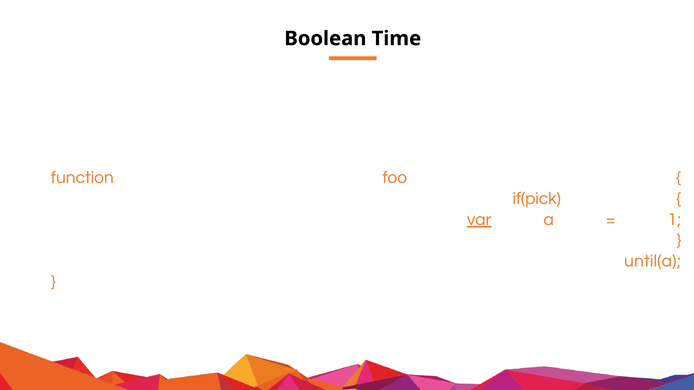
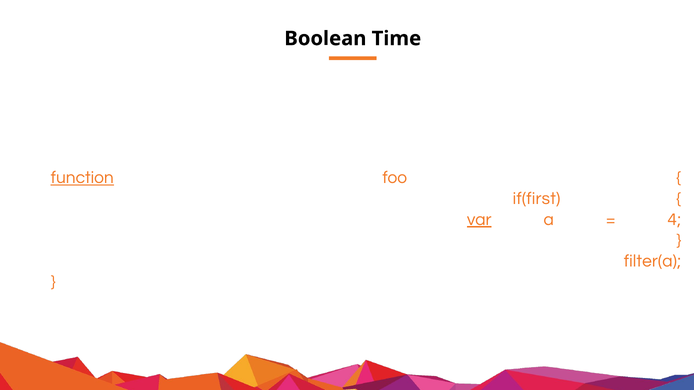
function underline: none -> present
if(pick: if(pick -> if(first
1: 1 -> 4
until(a: until(a -> filter(a
